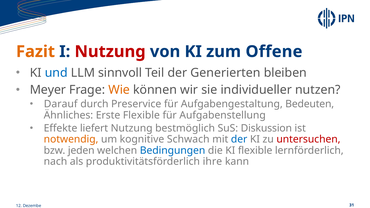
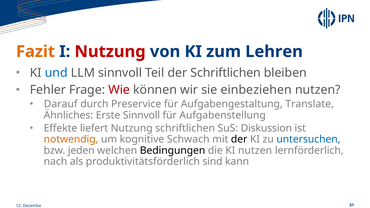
Offene: Offene -> Lehren
der Generierten: Generierten -> Schriftlichen
Meyer: Meyer -> Fehler
Wie colour: orange -> red
individueller: individueller -> einbeziehen
Bedeuten: Bedeuten -> Translate
Erste Flexible: Flexible -> Sinnvoll
Nutzung bestmöglich: bestmöglich -> schriftlichen
der at (239, 139) colour: blue -> black
untersuchen colour: red -> blue
Bedingungen colour: blue -> black
KI flexible: flexible -> nutzen
ihre: ihre -> sind
